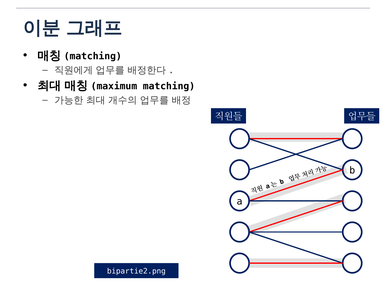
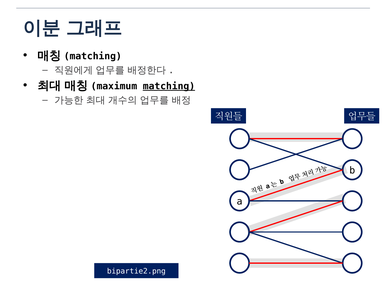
matching underline: none -> present
